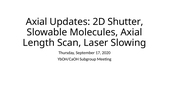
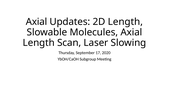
2D Shutter: Shutter -> Length
